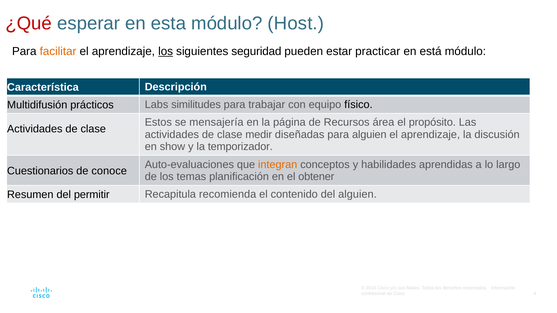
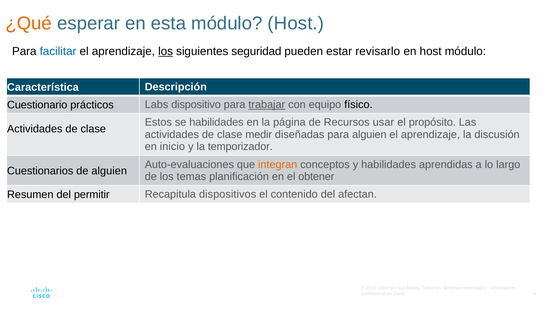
¿Qué colour: red -> orange
facilitar colour: orange -> blue
practicar: practicar -> revisarlo
en está: está -> host
Multidifusión: Multidifusión -> Cuestionario
similitudes: similitudes -> dispositivo
trabajar underline: none -> present
se mensajería: mensajería -> habilidades
área: área -> usar
show: show -> inicio
de conoce: conoce -> alguien
recomienda: recomienda -> dispositivos
del alguien: alguien -> afectan
